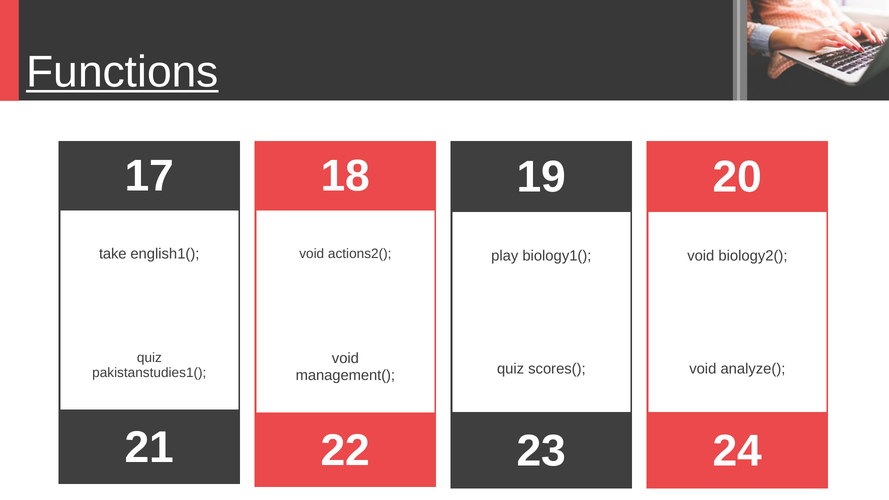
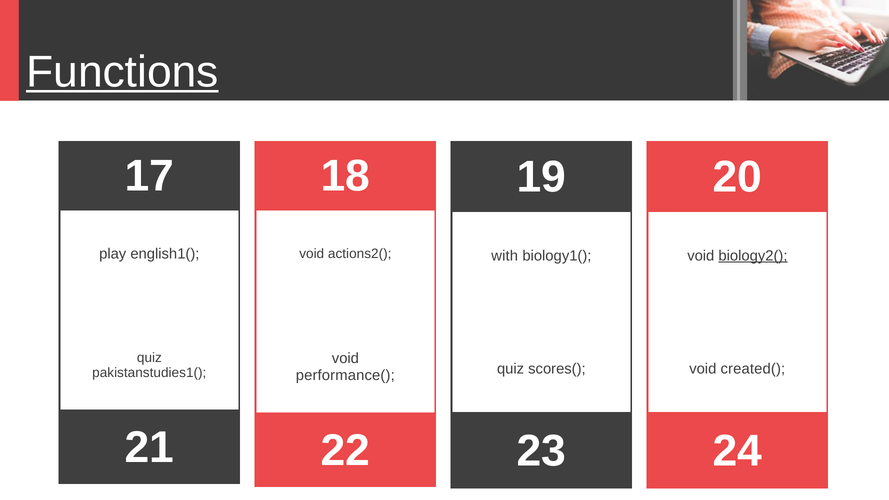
take: take -> play
play: play -> with
biology2( underline: none -> present
analyze(: analyze( -> created(
management(: management( -> performance(
